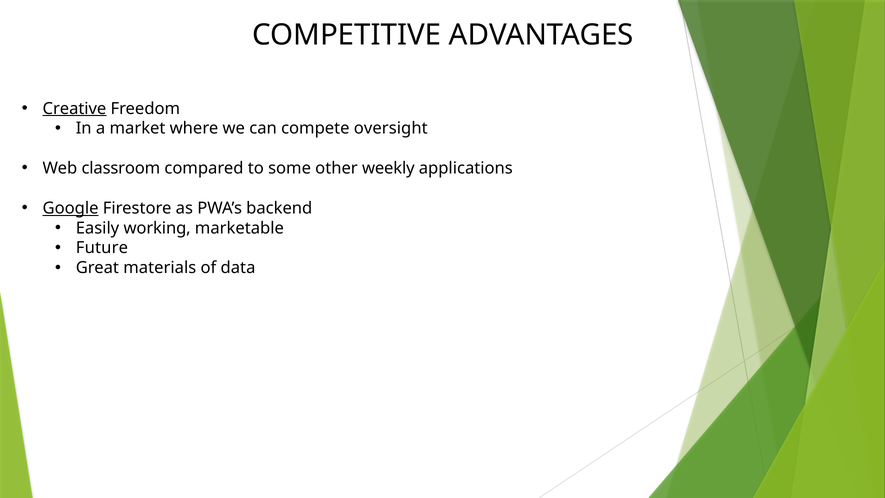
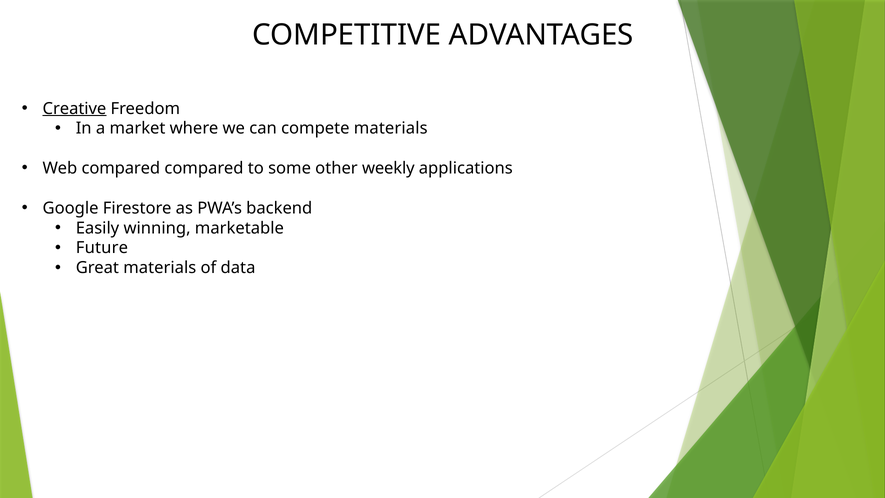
compete oversight: oversight -> materials
Web classroom: classroom -> compared
Google underline: present -> none
working: working -> winning
